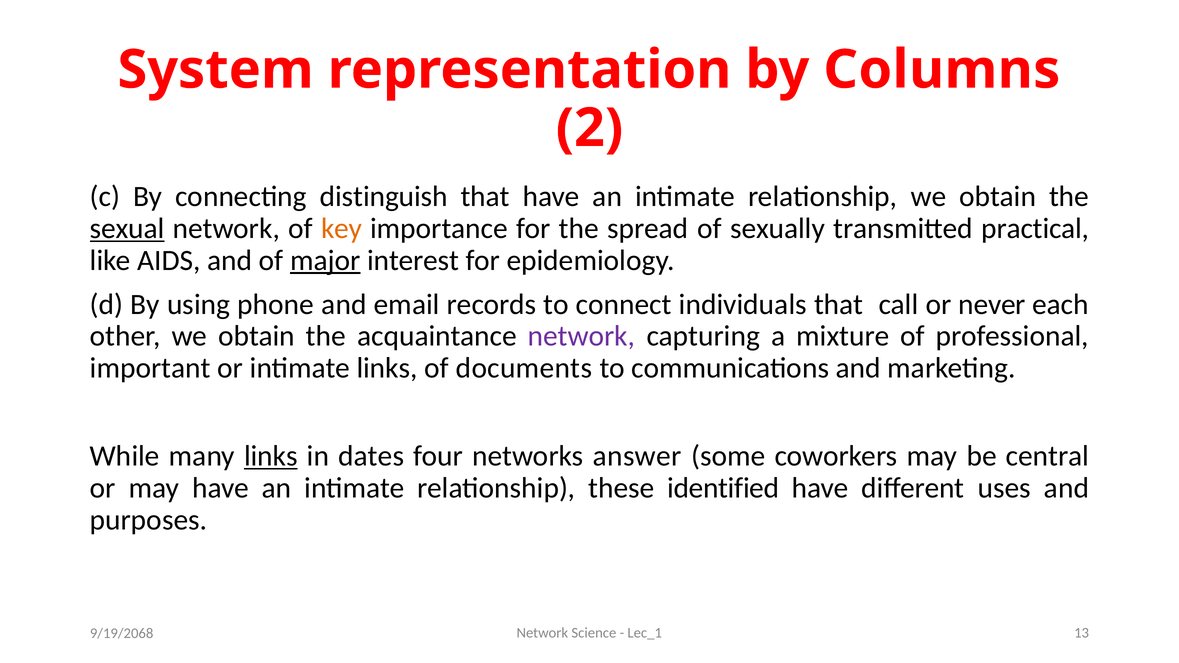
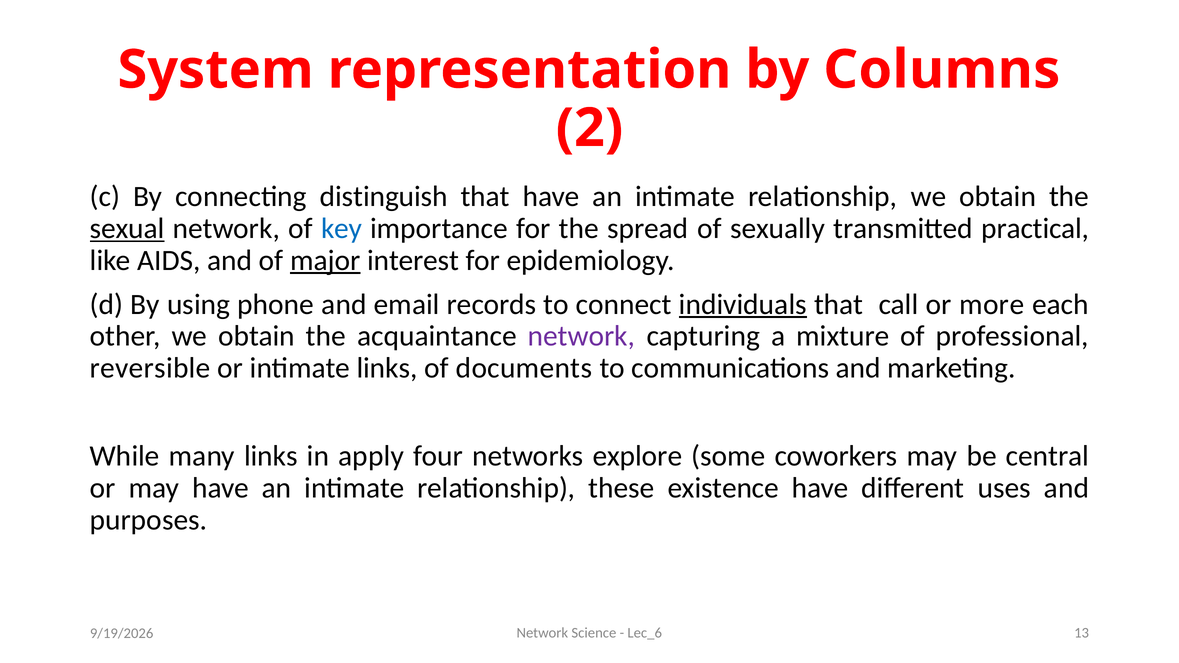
key colour: orange -> blue
individuals underline: none -> present
never: never -> more
important: important -> reversible
links at (271, 456) underline: present -> none
dates: dates -> apply
answer: answer -> explore
identified: identified -> existence
Lec_1: Lec_1 -> Lec_6
9/19/2068: 9/19/2068 -> 9/19/2026
